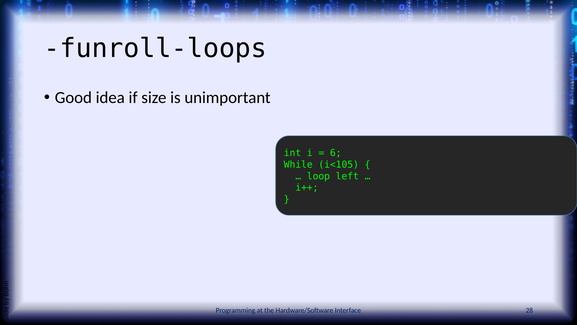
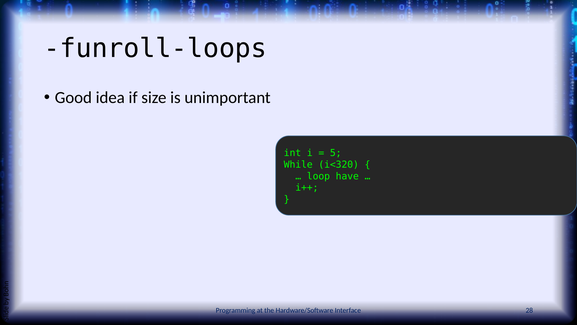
6: 6 -> 5
i<105: i<105 -> i<320
left: left -> have
